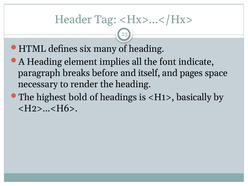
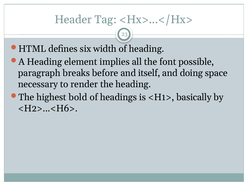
many: many -> width
indicate: indicate -> possible
pages: pages -> doing
